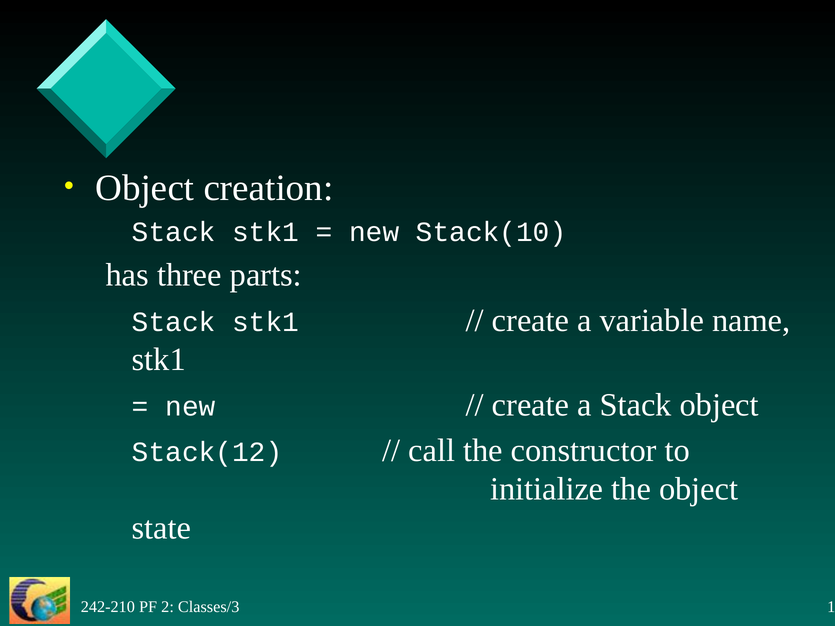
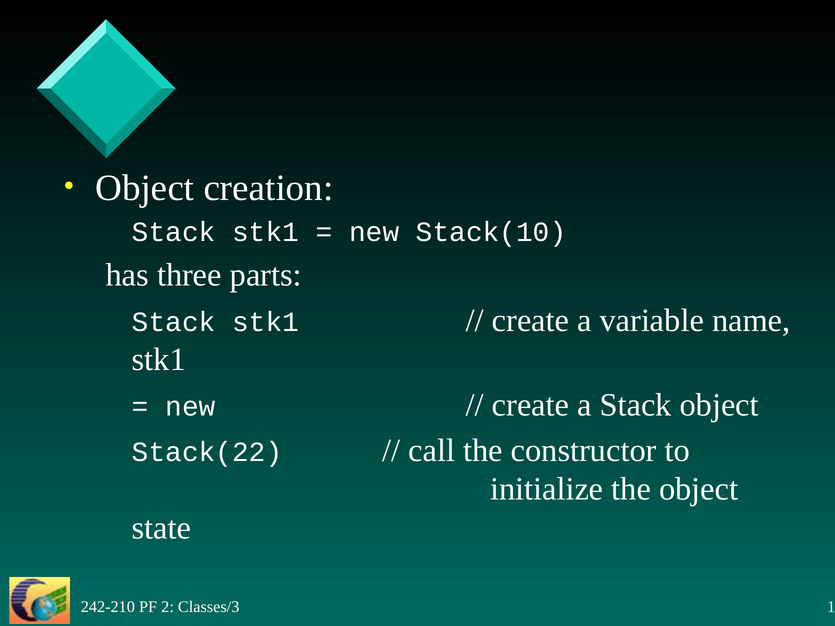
Stack(12: Stack(12 -> Stack(22
